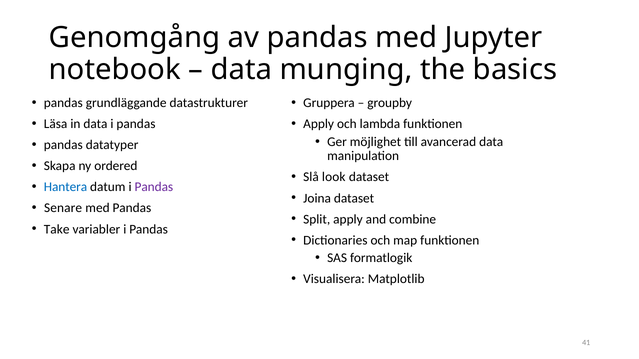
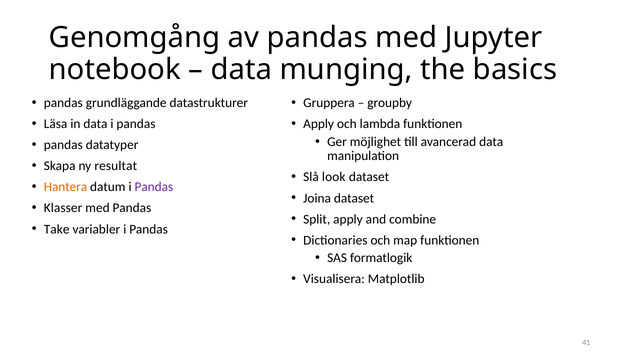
ordered: ordered -> resultat
Hantera colour: blue -> orange
Senare: Senare -> Klasser
